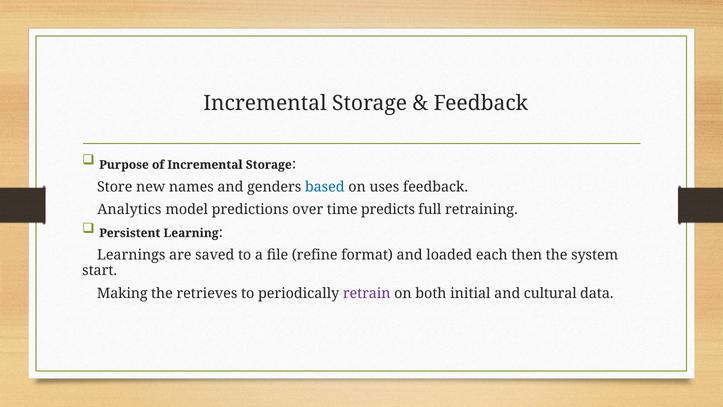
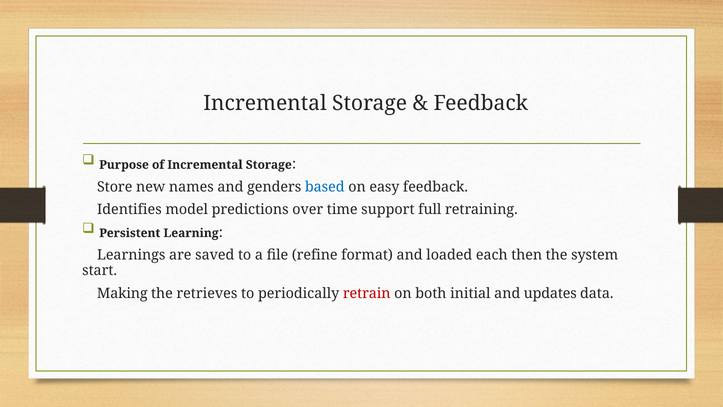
uses: uses -> easy
Analytics: Analytics -> Identifies
predicts: predicts -> support
retrain colour: purple -> red
cultural: cultural -> updates
